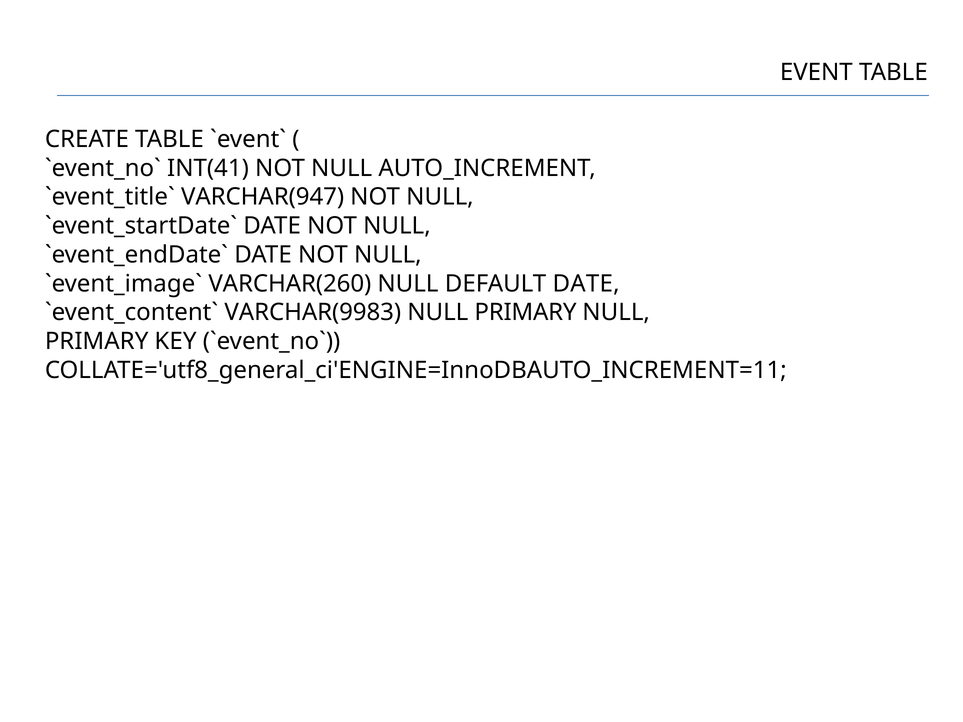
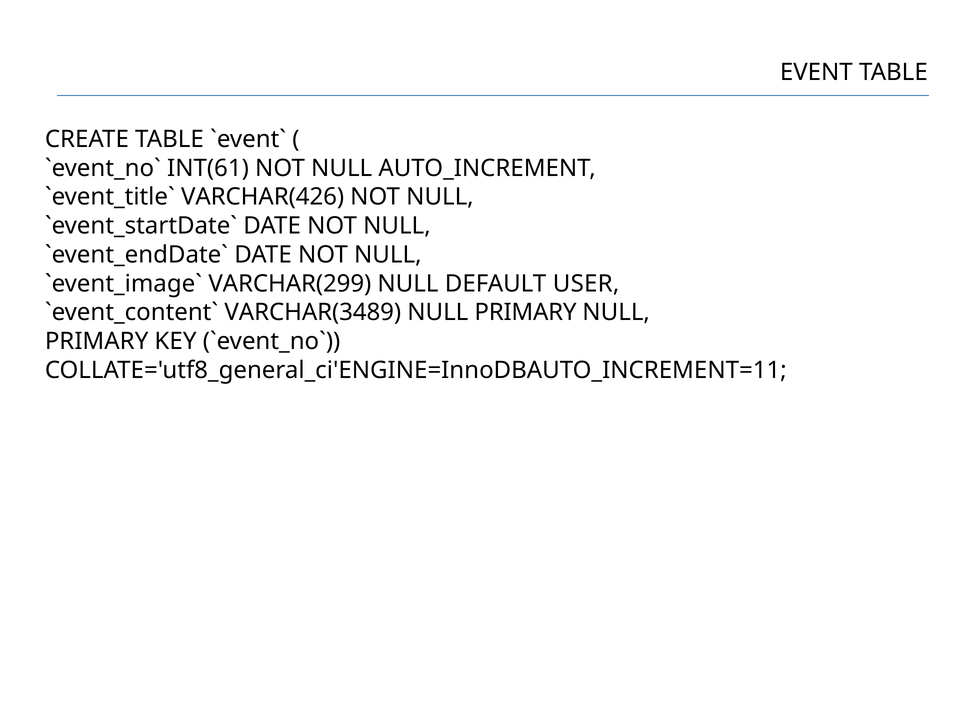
INT(41: INT(41 -> INT(61
VARCHAR(947: VARCHAR(947 -> VARCHAR(426
VARCHAR(260: VARCHAR(260 -> VARCHAR(299
DEFAULT DATE: DATE -> USER
VARCHAR(9983: VARCHAR(9983 -> VARCHAR(3489
